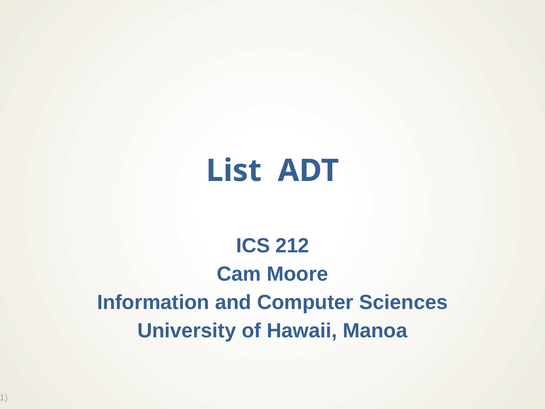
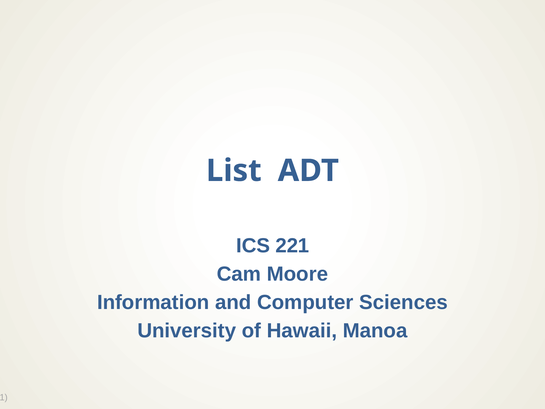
212: 212 -> 221
